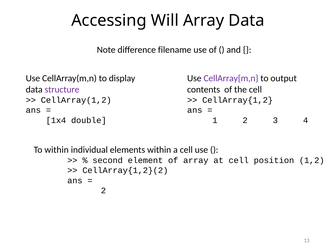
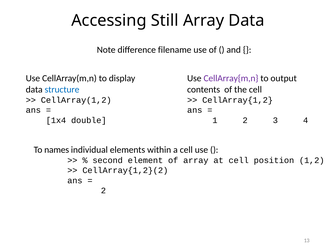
Will: Will -> Still
structure colour: purple -> blue
To within: within -> names
